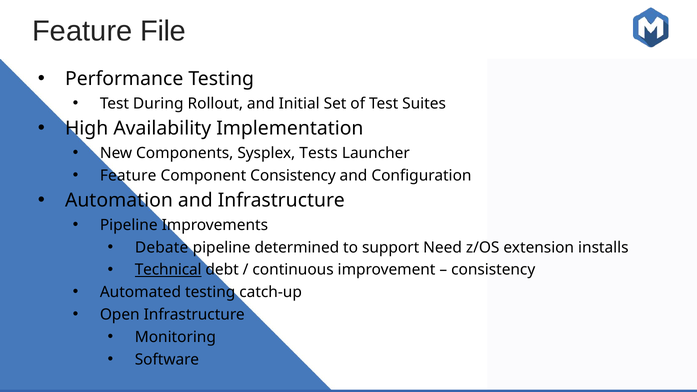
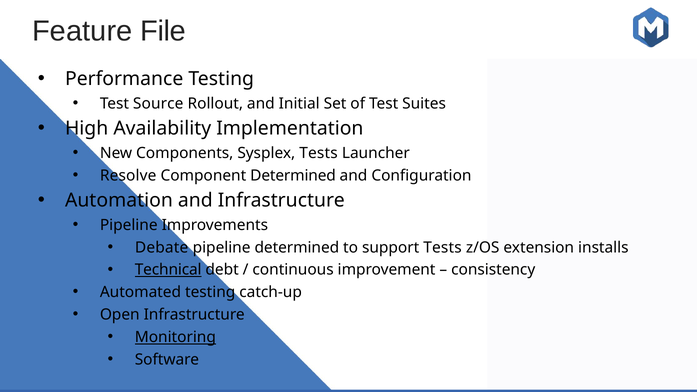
During: During -> Source
Feature at (128, 175): Feature -> Resolve
Component Consistency: Consistency -> Determined
support Need: Need -> Tests
Monitoring underline: none -> present
